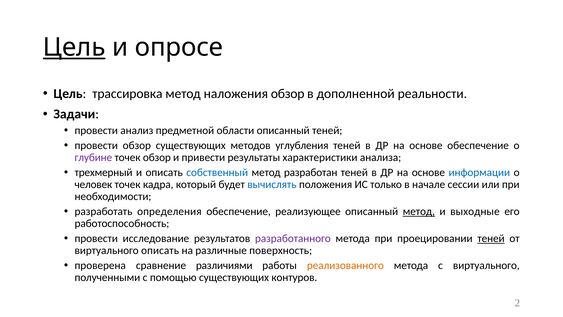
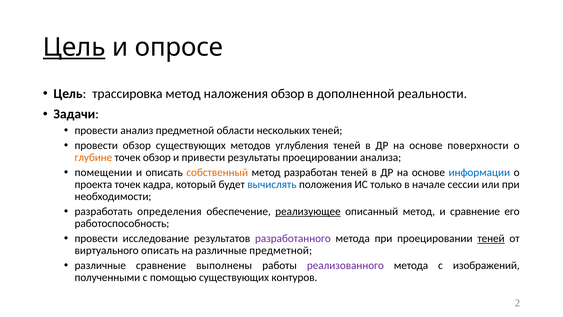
области описанный: описанный -> нескольких
основе обеспечение: обеспечение -> поверхности
глубине colour: purple -> orange
результаты характеристики: характеристики -> проецировании
трехмерный: трехмерный -> помещении
собственный colour: blue -> orange
человек: человек -> проекта
реализующее underline: none -> present
метод at (419, 211) underline: present -> none
и выходные: выходные -> сравнение
различные поверхность: поверхность -> предметной
проверена at (100, 265): проверена -> различные
различиями: различиями -> выполнены
реализованного colour: orange -> purple
с виртуального: виртуального -> изображений
